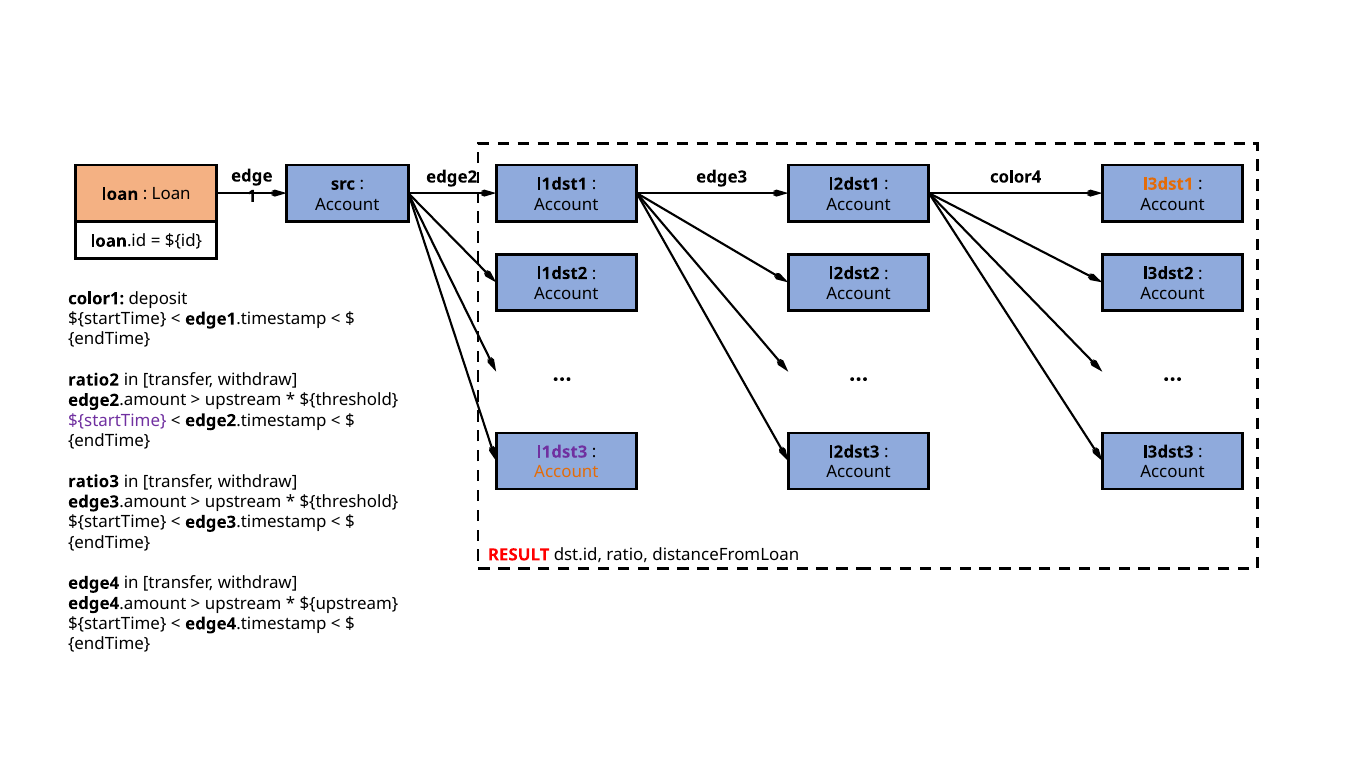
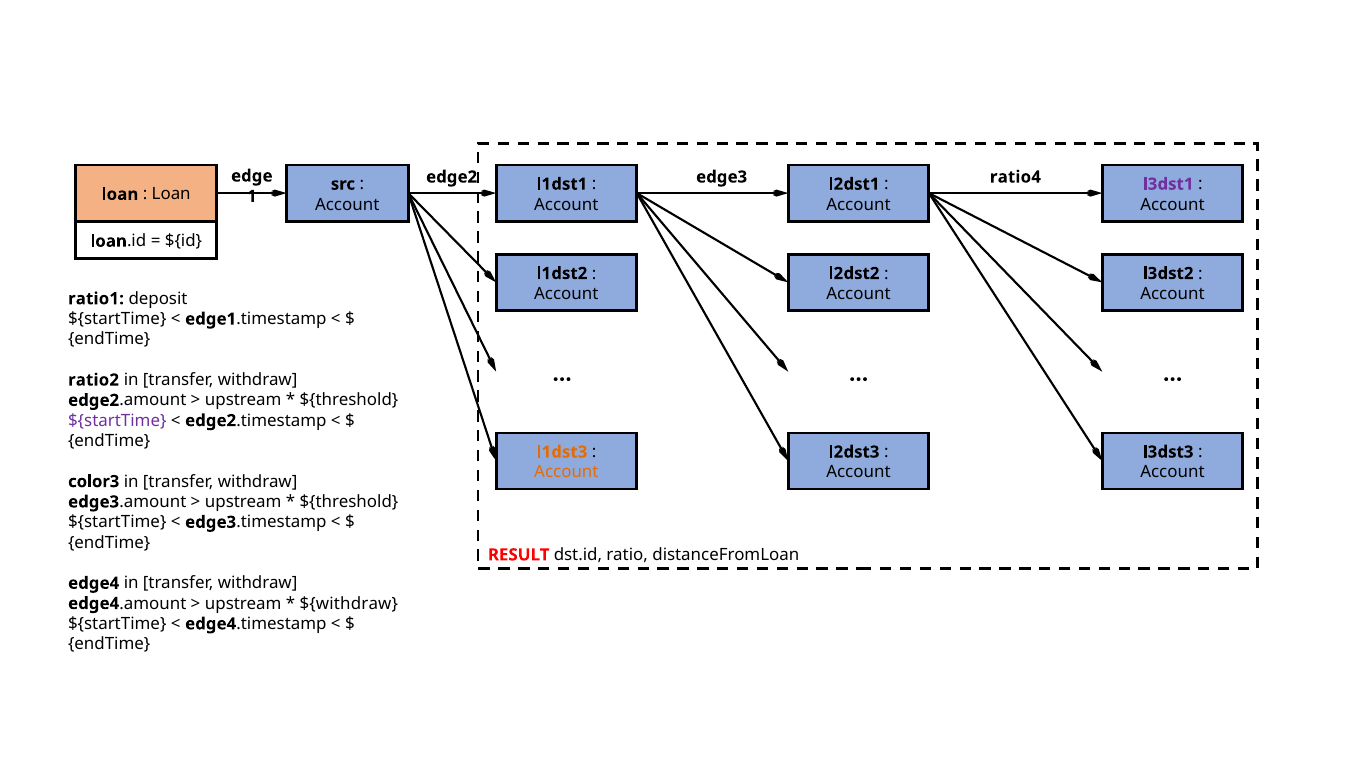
color4: color4 -> ratio4
l3dst1 colour: orange -> purple
color1: color1 -> ratio1
l1dst3 colour: purple -> orange
ratio3: ratio3 -> color3
${upstream: ${upstream -> ${withdraw
